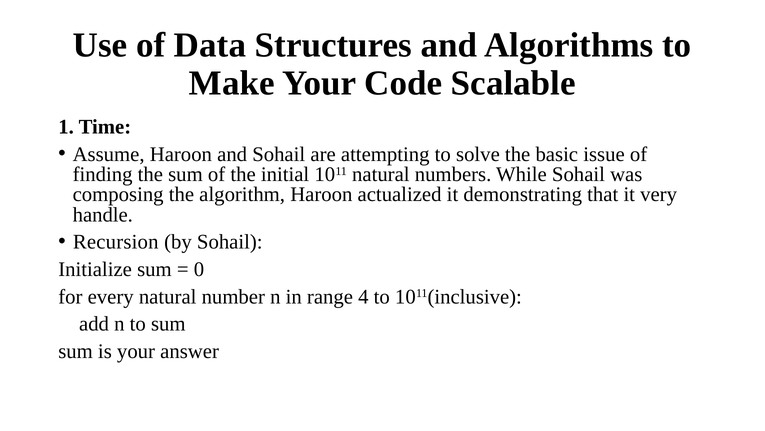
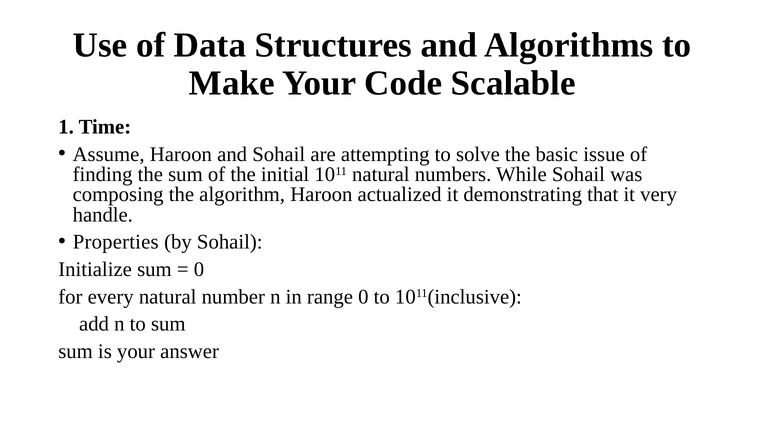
Recursion: Recursion -> Properties
range 4: 4 -> 0
